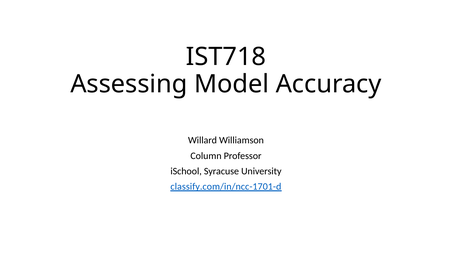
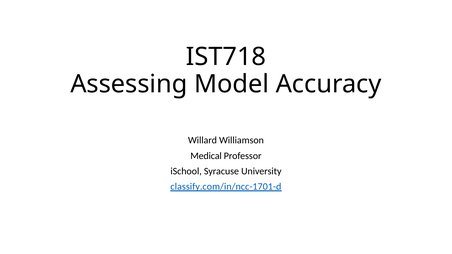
Column: Column -> Medical
